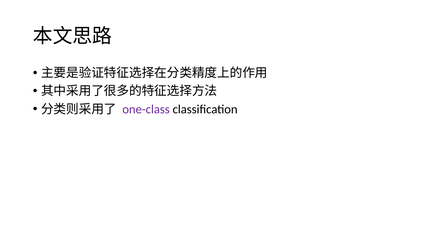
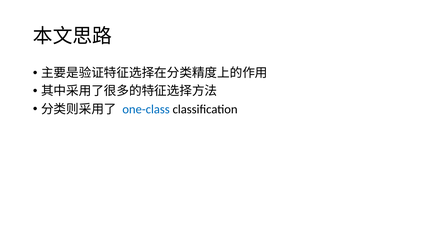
one-class colour: purple -> blue
